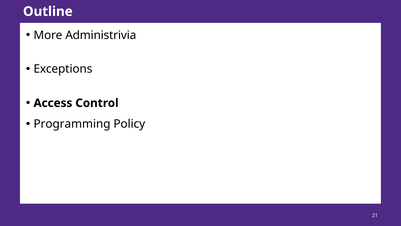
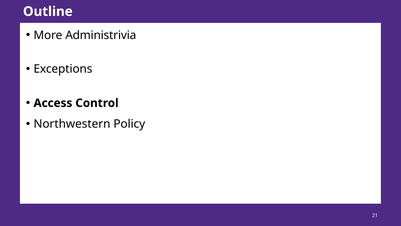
Programming: Programming -> Northwestern
